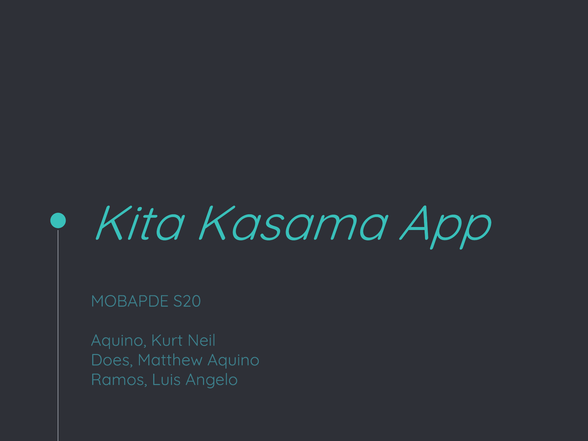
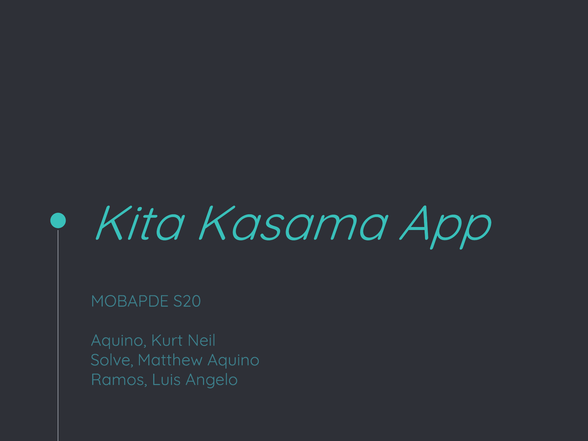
Does: Does -> Solve
